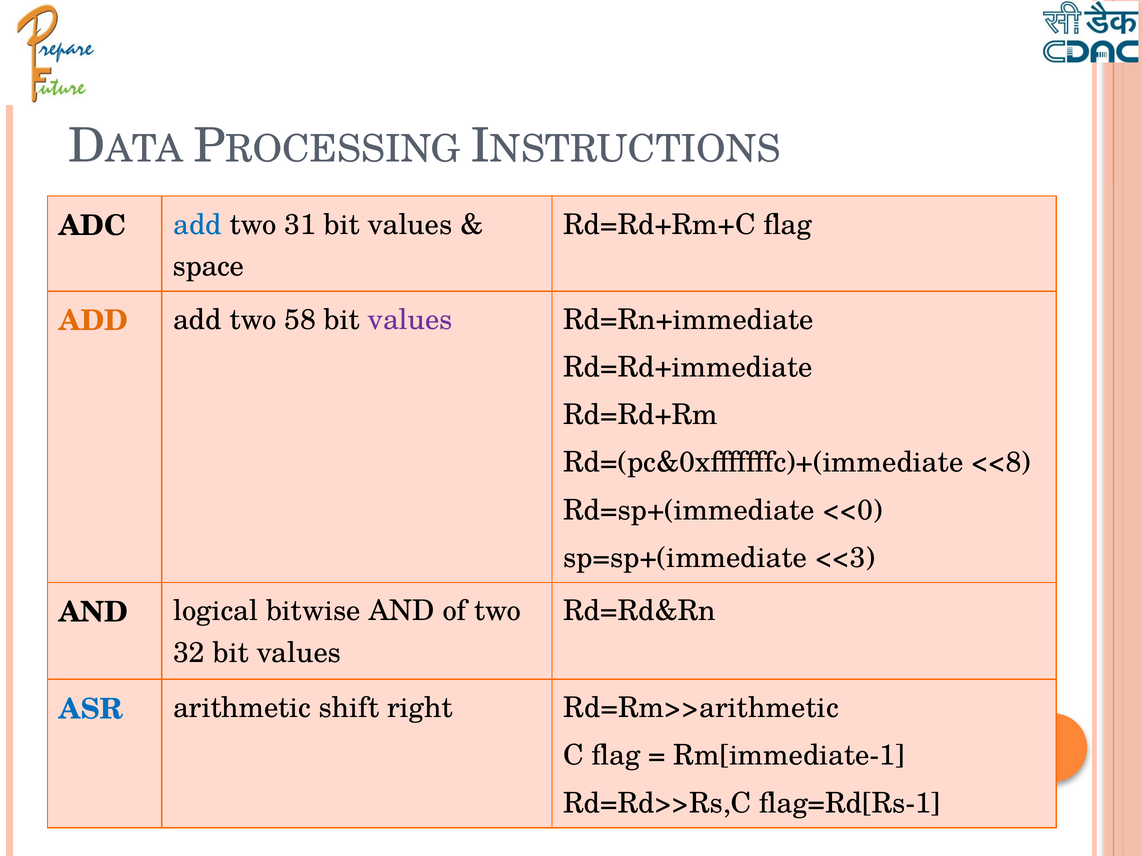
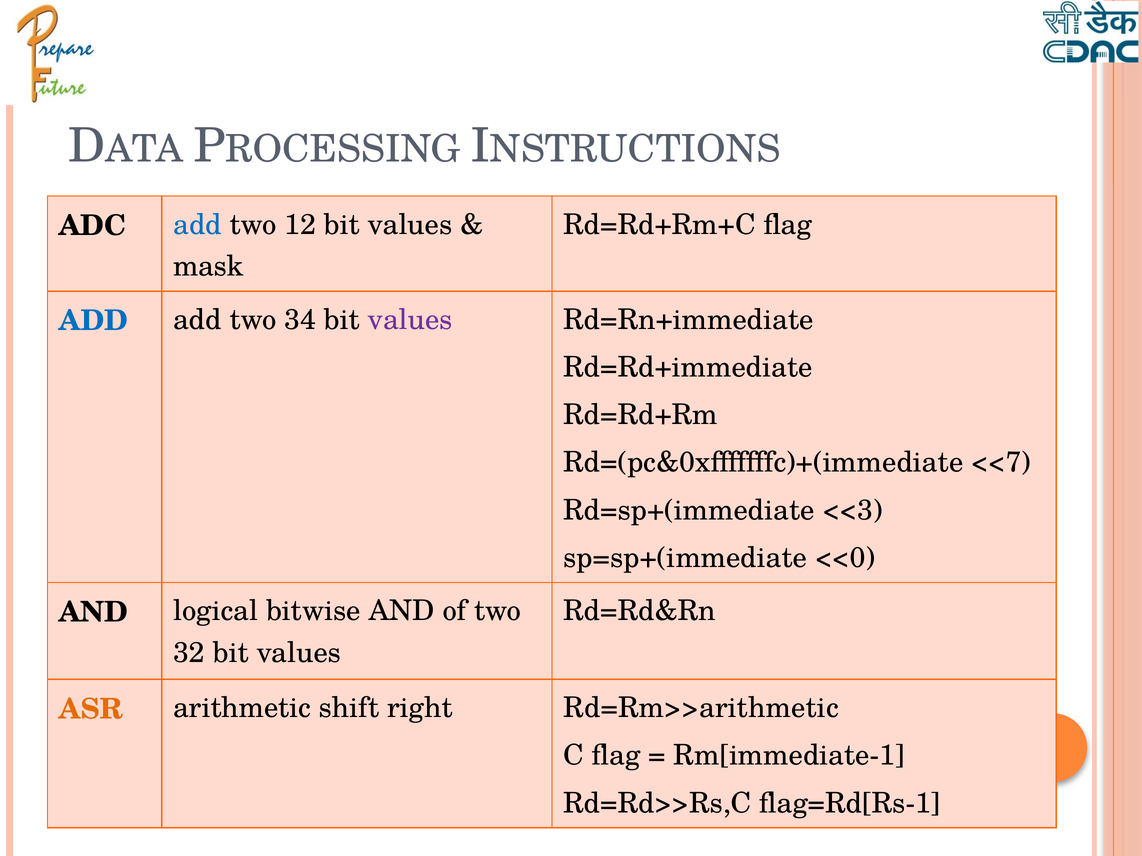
31: 31 -> 12
space: space -> mask
ADD at (94, 321) colour: orange -> blue
58: 58 -> 34
<<8: <<8 -> <<7
<<0: <<0 -> <<3
<<3: <<3 -> <<0
ASR colour: blue -> orange
